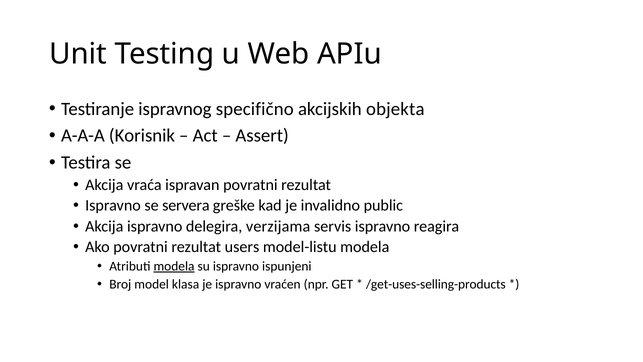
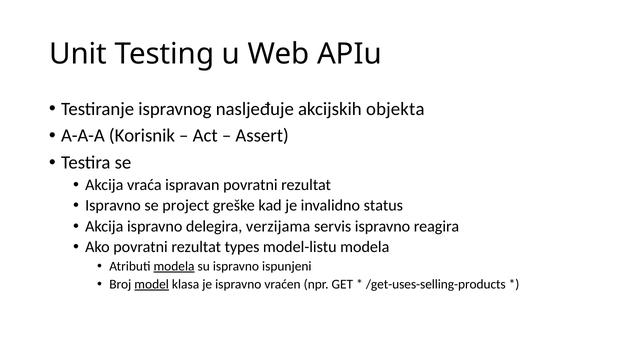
specifično: specifično -> nasljeđuje
servera: servera -> project
public: public -> status
users: users -> types
model underline: none -> present
